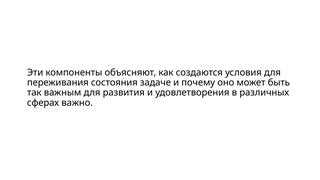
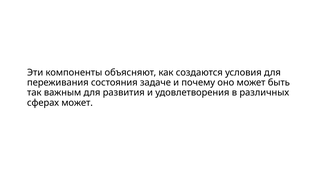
сферах важно: важно -> может
